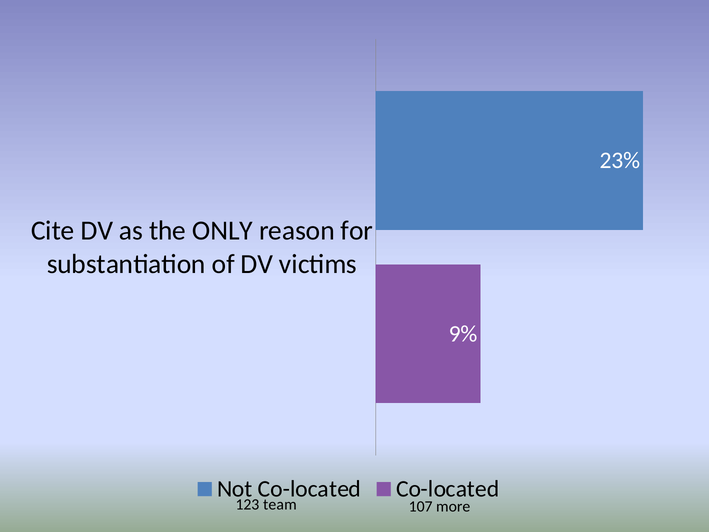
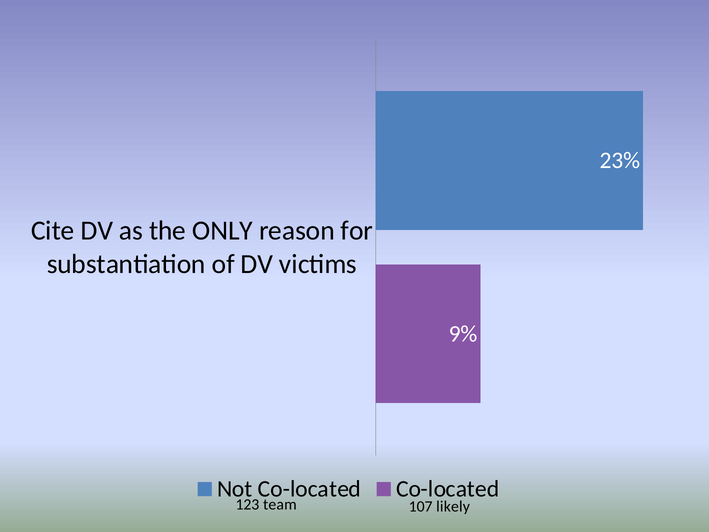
more: more -> likely
